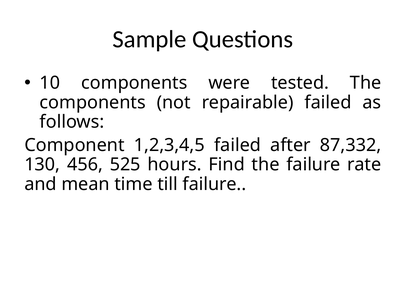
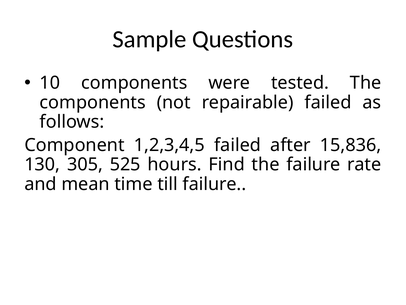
87,332: 87,332 -> 15,836
456: 456 -> 305
